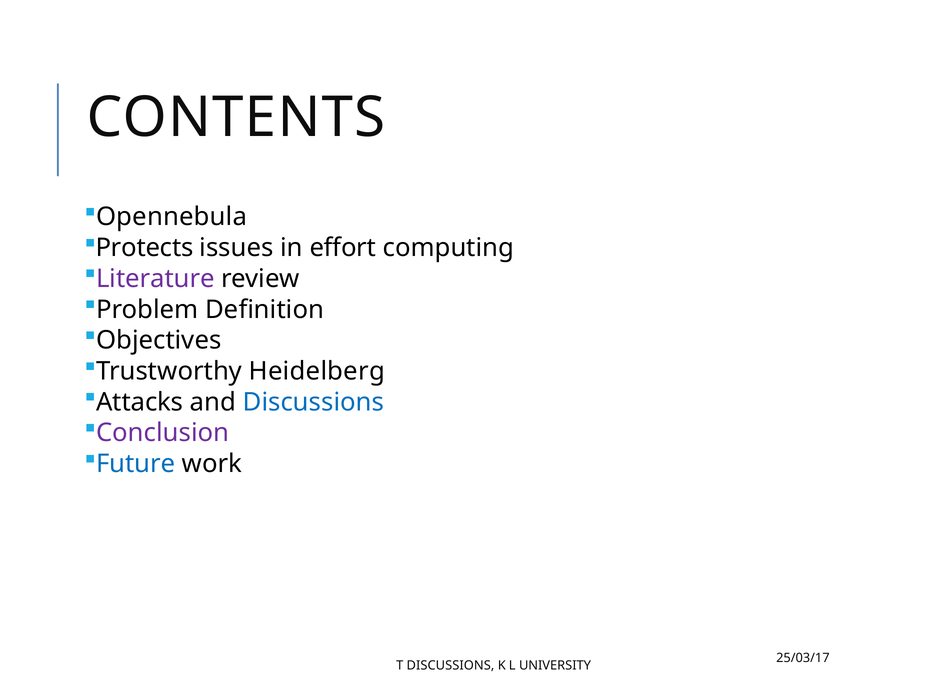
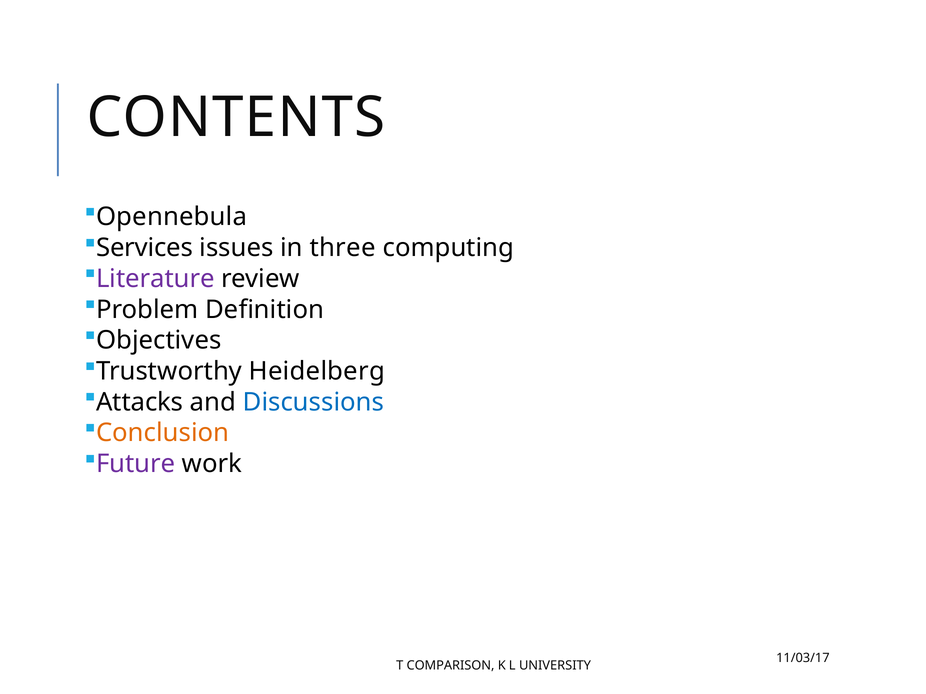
Protects: Protects -> Services
effort: effort -> three
Conclusion colour: purple -> orange
Future colour: blue -> purple
25/03/17: 25/03/17 -> 11/03/17
T DISCUSSIONS: DISCUSSIONS -> COMPARISON
